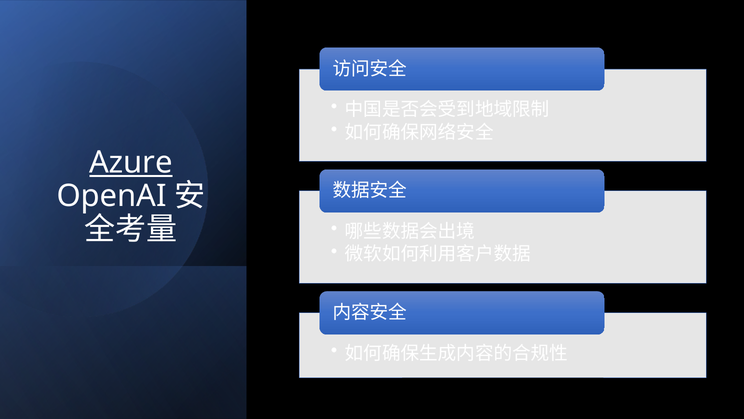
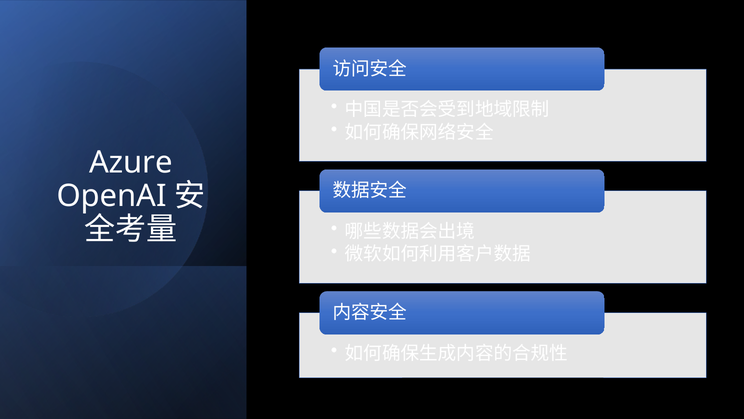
Azure underline: present -> none
